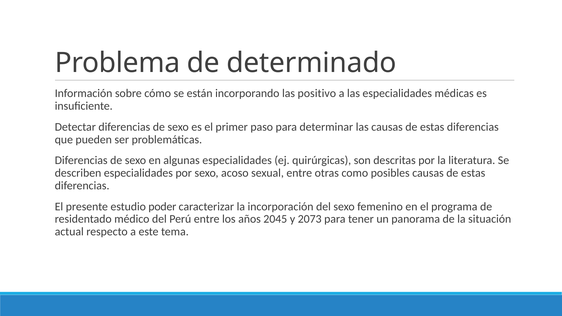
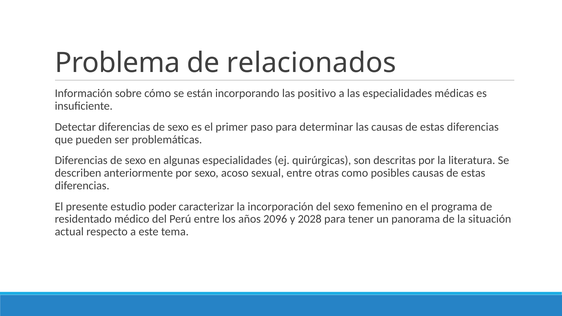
determinado: determinado -> relacionados
describen especialidades: especialidades -> anteriormente
2045: 2045 -> 2096
2073: 2073 -> 2028
